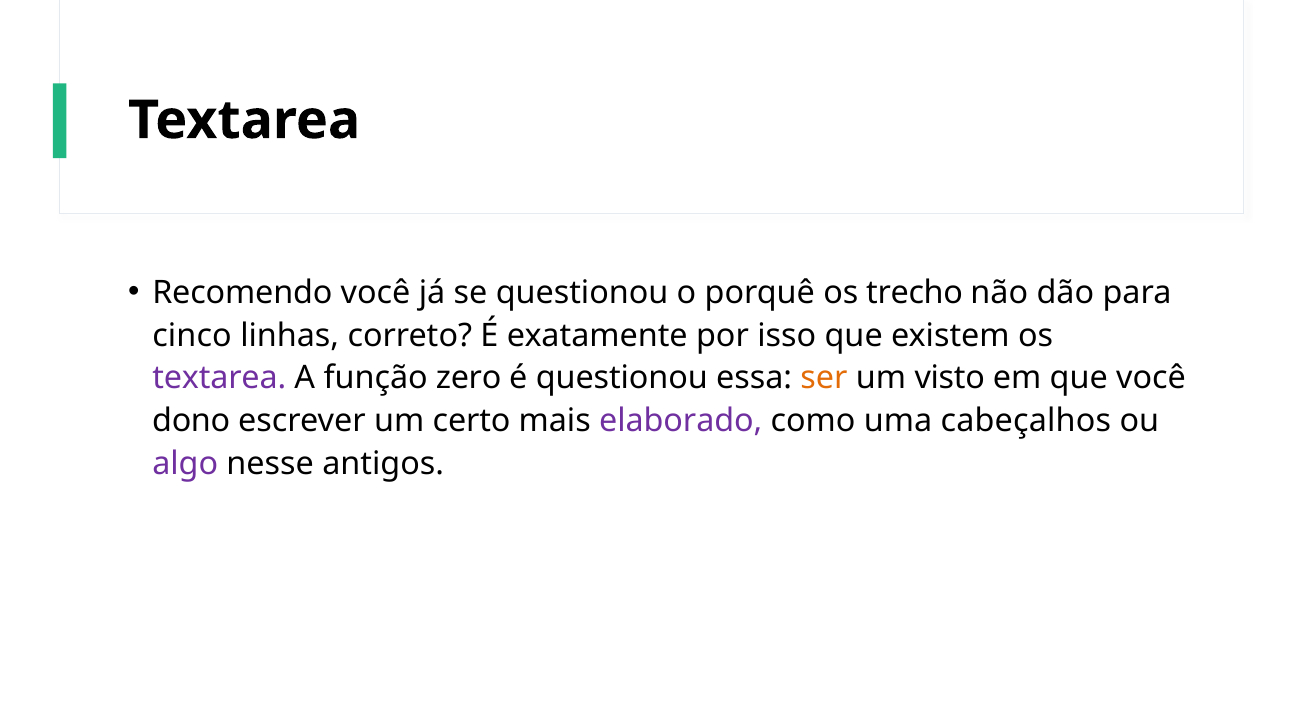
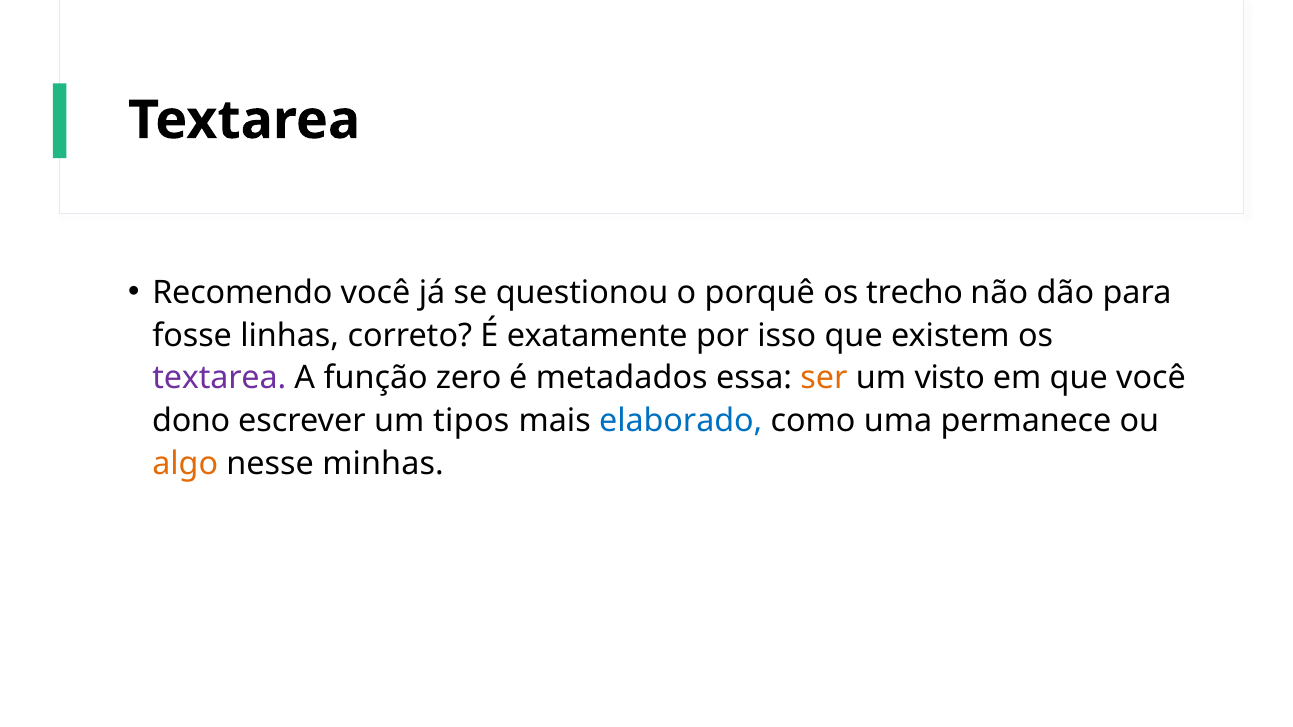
cinco: cinco -> fosse
é questionou: questionou -> metadados
certo: certo -> tipos
elaborado colour: purple -> blue
cabeçalhos: cabeçalhos -> permanece
algo colour: purple -> orange
antigos: antigos -> minhas
